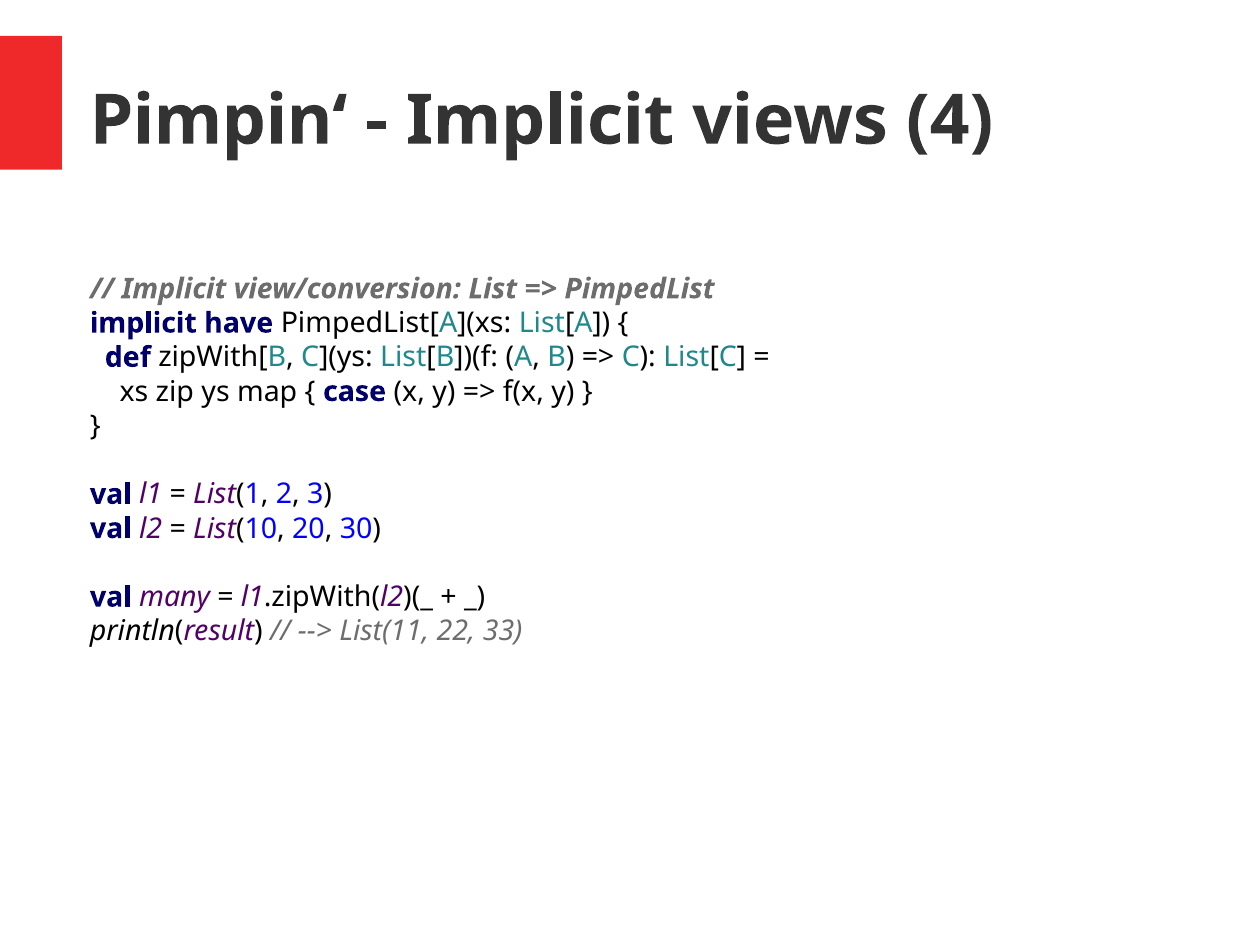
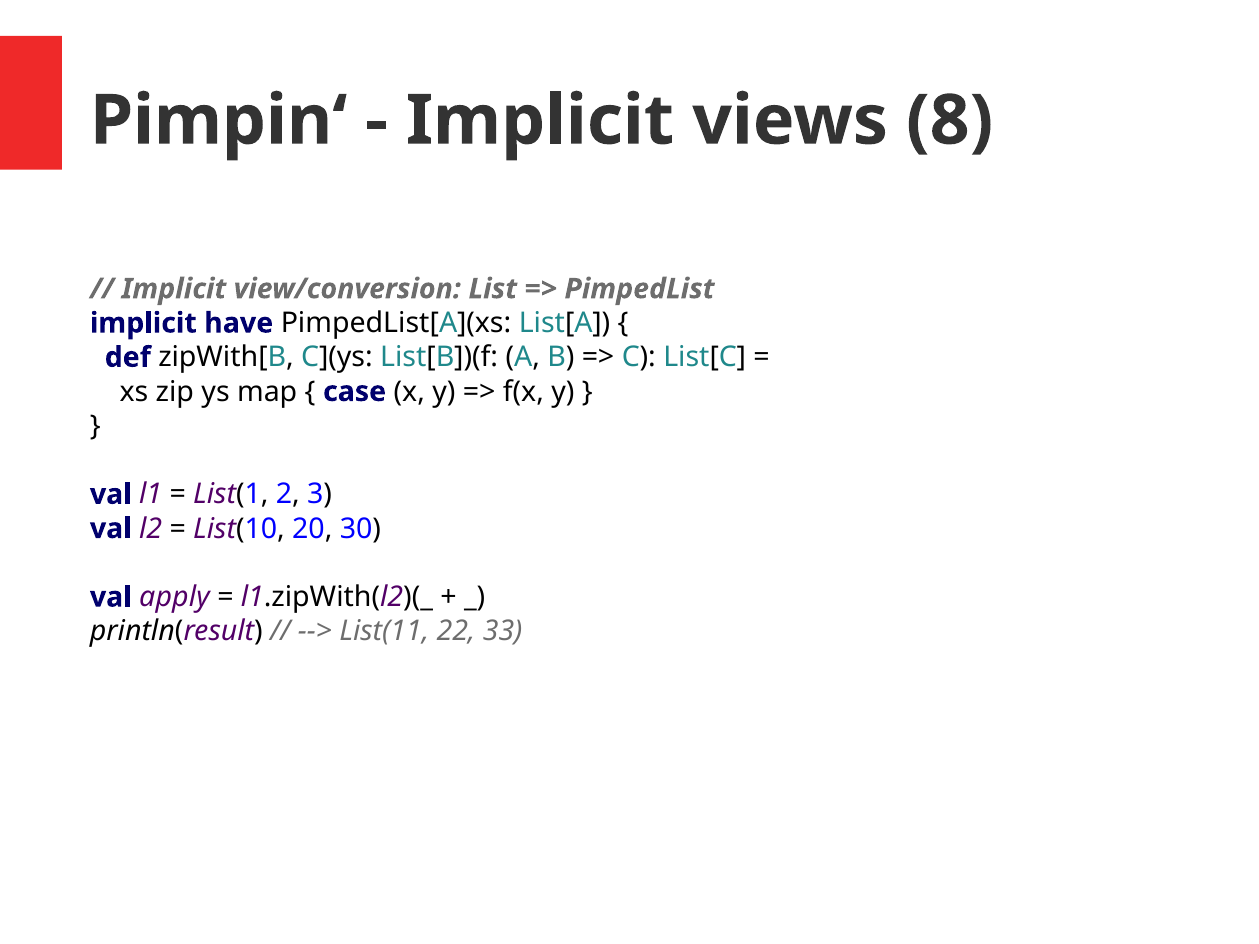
4: 4 -> 8
many: many -> apply
